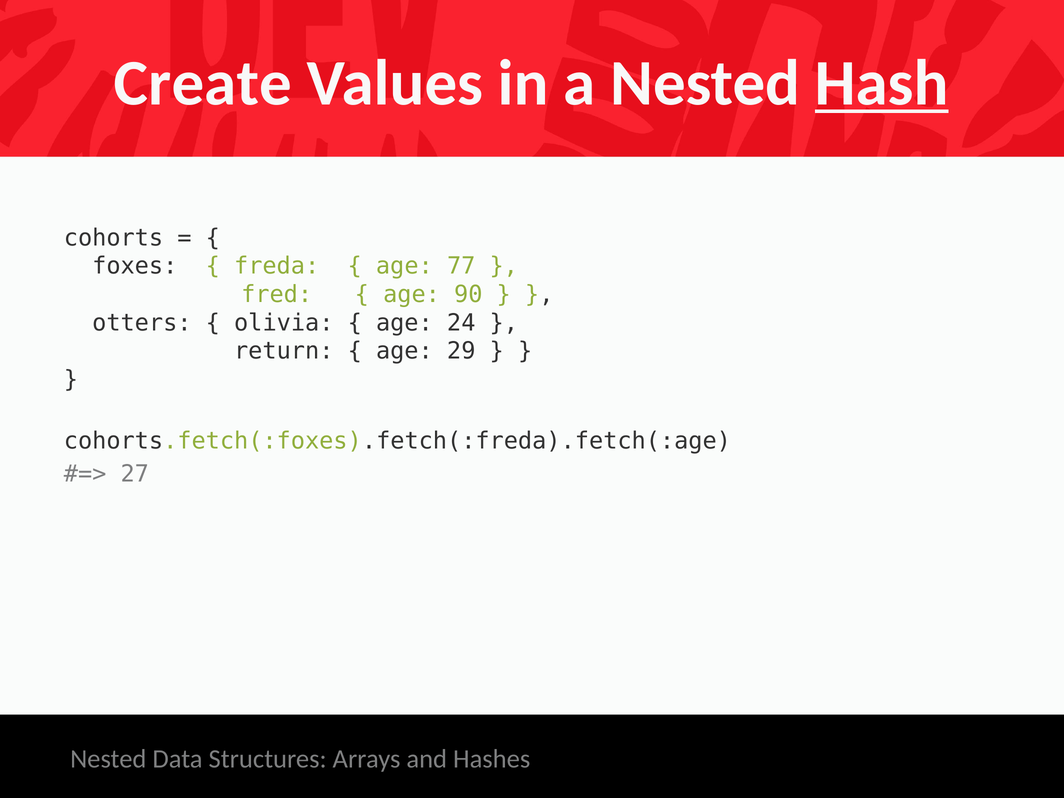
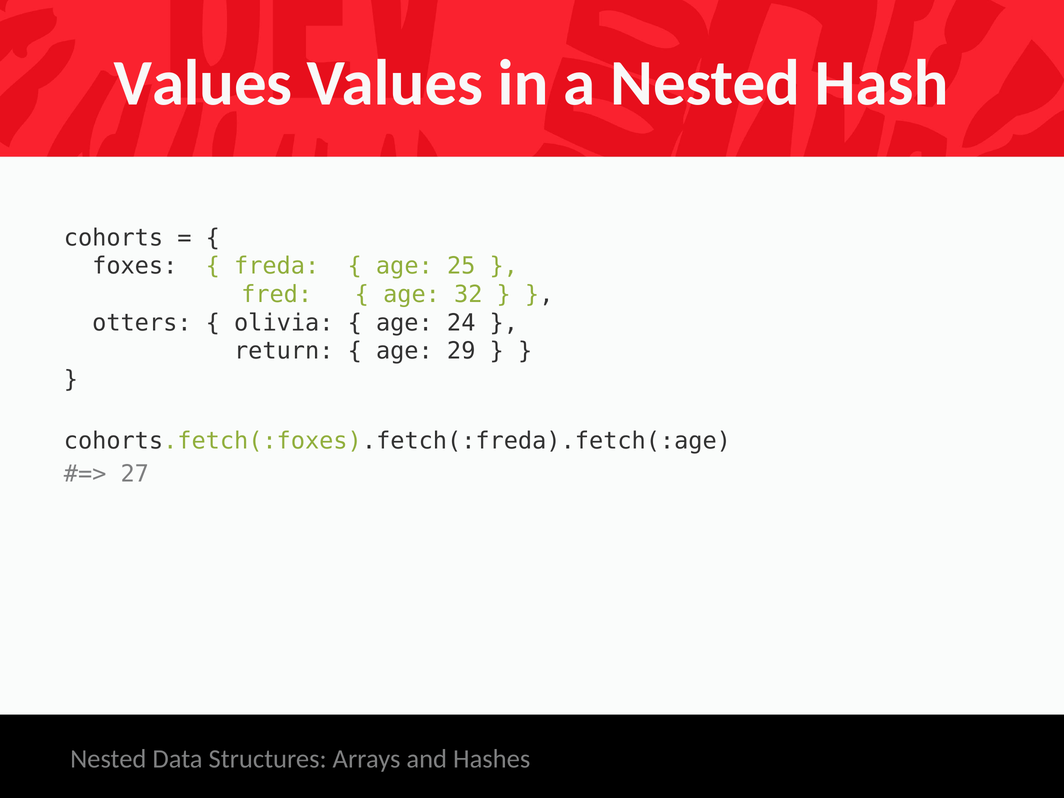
Create at (203, 83): Create -> Values
Hash underline: present -> none
77: 77 -> 25
90: 90 -> 32
